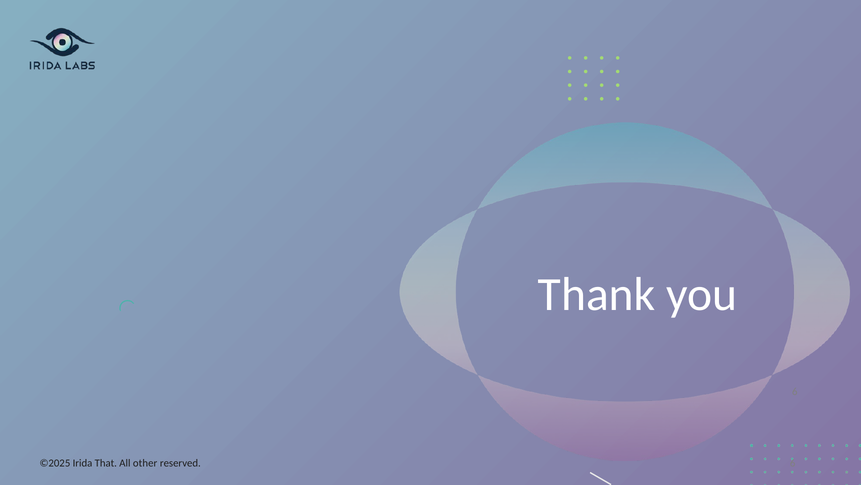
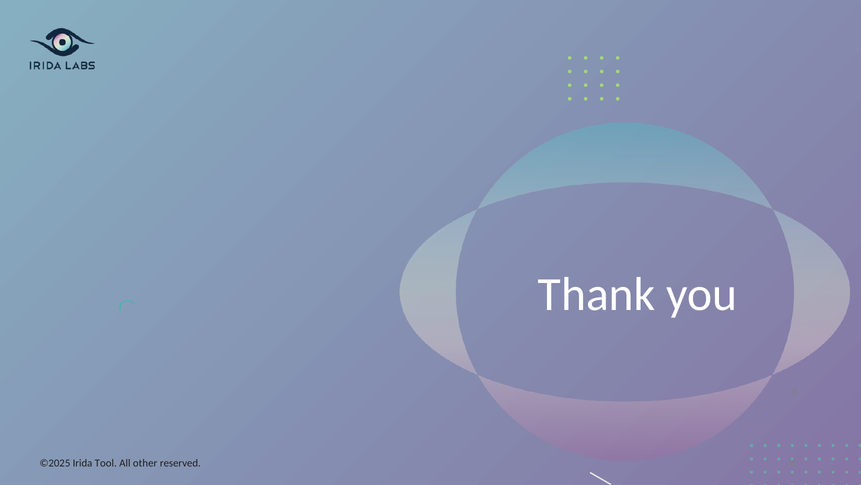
That: That -> Tool
